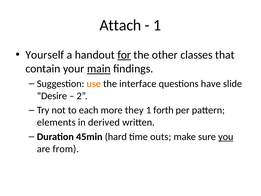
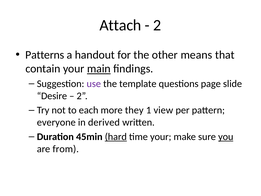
1 at (157, 25): 1 -> 2
Yourself: Yourself -> Patterns
for underline: present -> none
classes: classes -> means
use colour: orange -> purple
interface: interface -> template
have: have -> page
forth: forth -> view
elements: elements -> everyone
hard underline: none -> present
time outs: outs -> your
